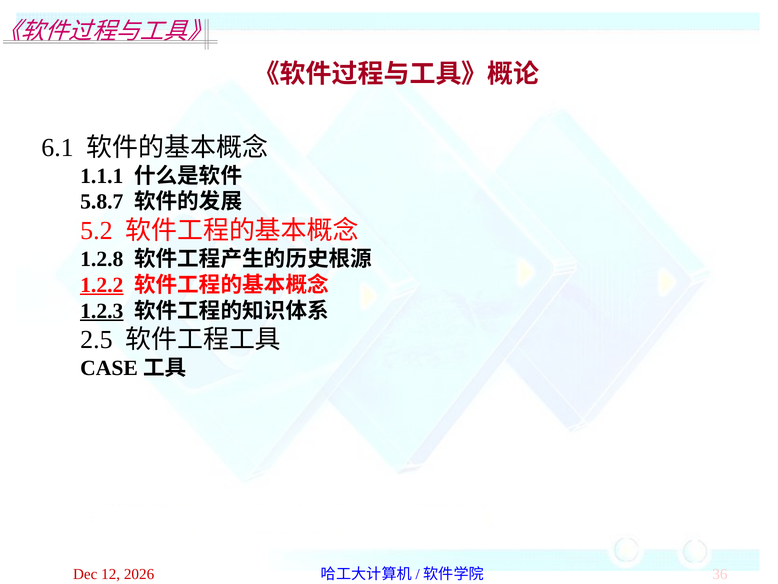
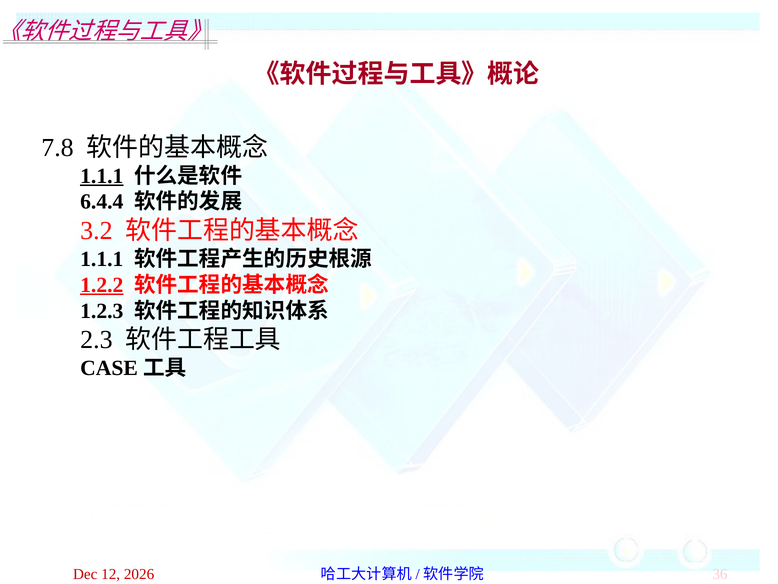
6.1: 6.1 -> 7.8
1.1.1 at (102, 176) underline: none -> present
5.8.7: 5.8.7 -> 6.4.4
5.2: 5.2 -> 3.2
1.2.8 at (102, 259): 1.2.8 -> 1.1.1
1.2.3 underline: present -> none
2.5: 2.5 -> 2.3
